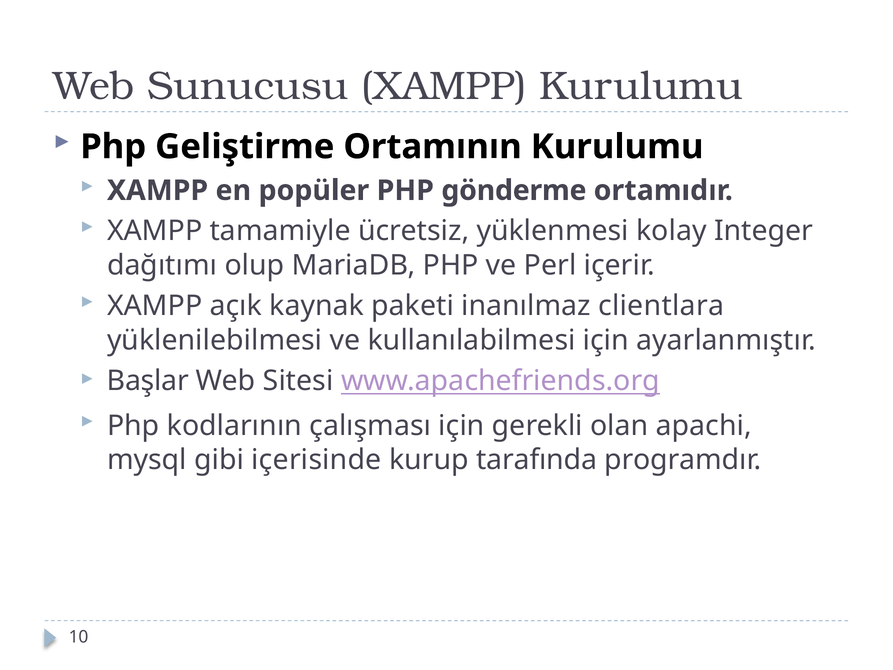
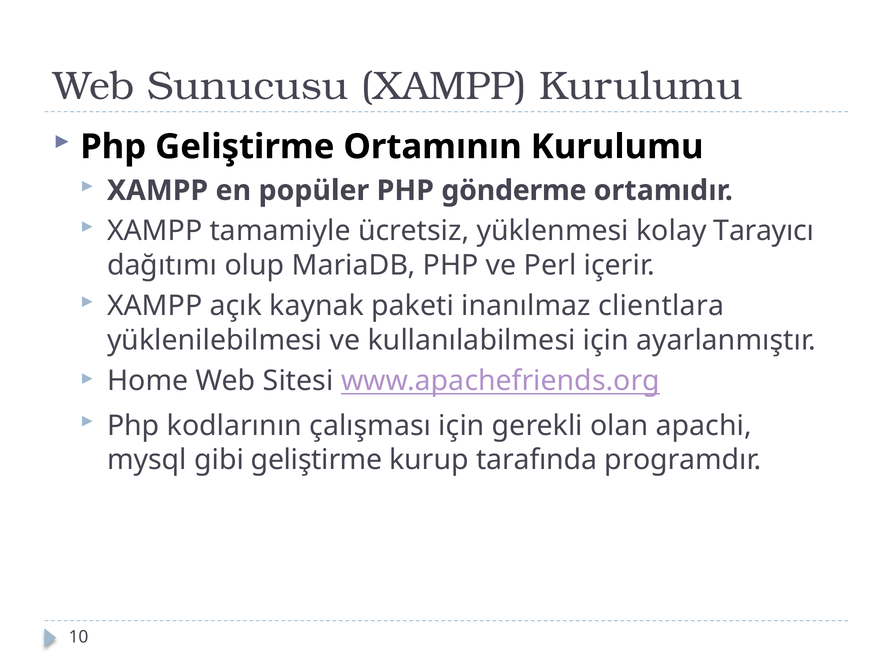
Integer: Integer -> Tarayıcı
Başlar: Başlar -> Home
gibi içerisinde: içerisinde -> geliştirme
